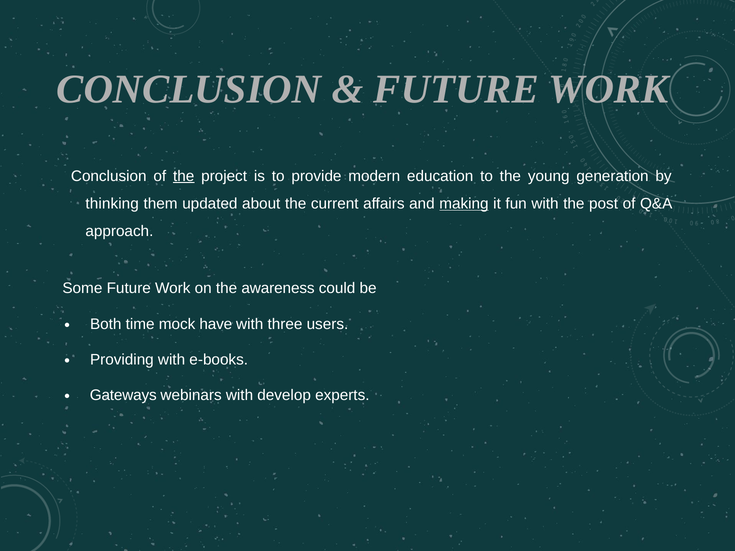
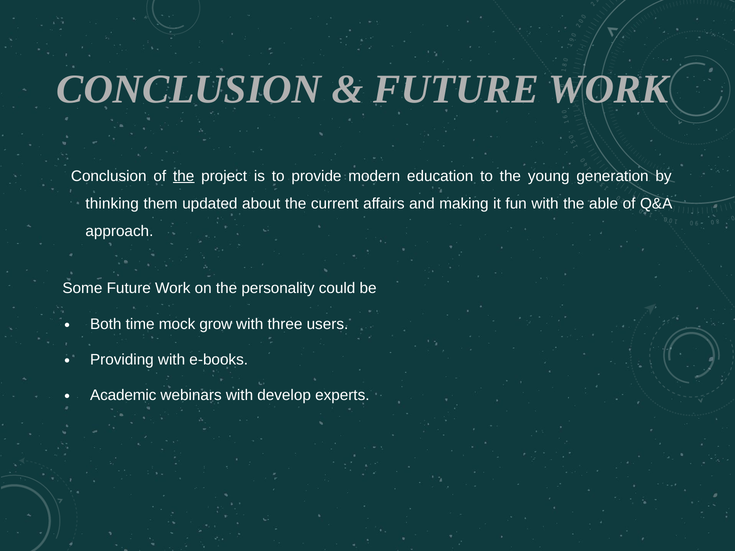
making underline: present -> none
post: post -> able
awareness: awareness -> personality
have: have -> grow
Gateways: Gateways -> Academic
